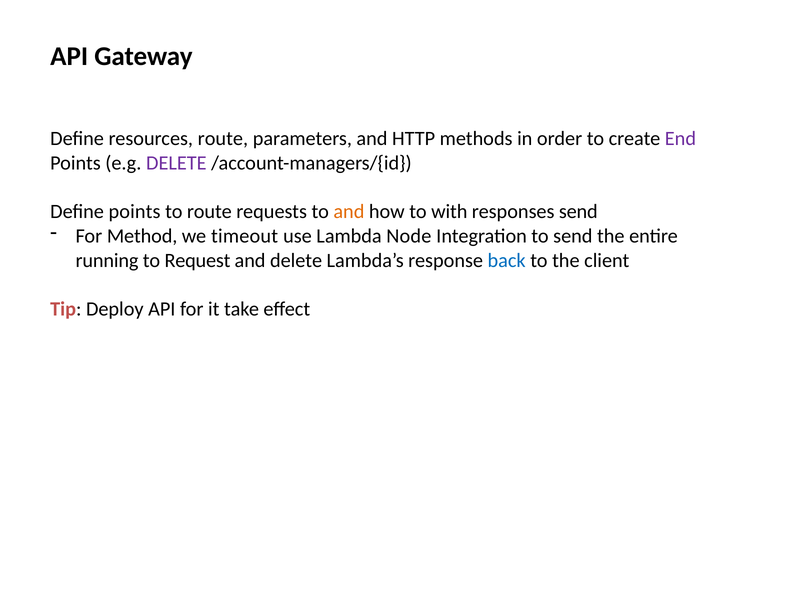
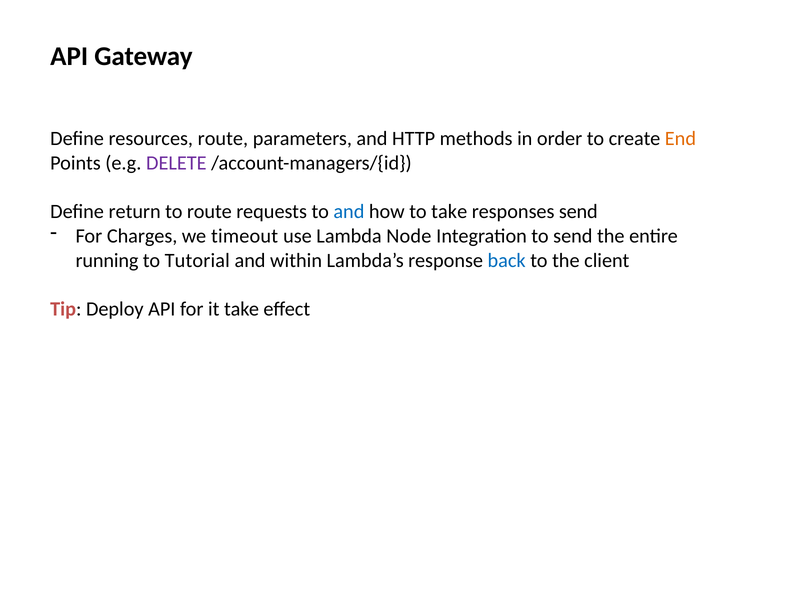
End colour: purple -> orange
Define points: points -> return
and at (349, 211) colour: orange -> blue
to with: with -> take
Method: Method -> Charges
Request: Request -> Tutorial
and delete: delete -> within
